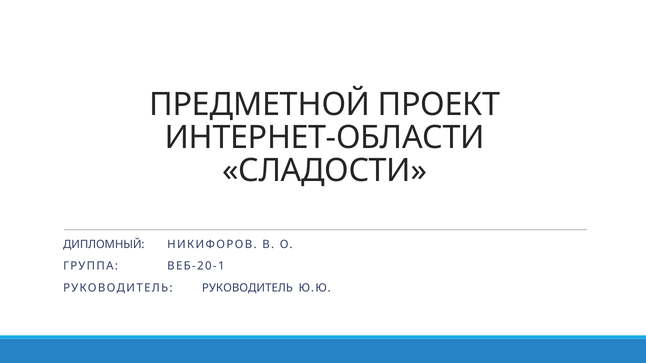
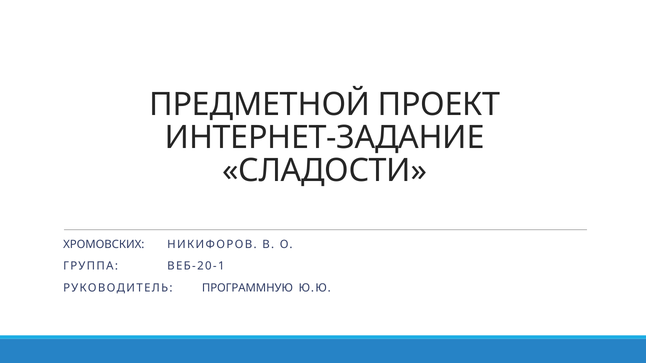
ИНТЕРНЕТ-ОБЛАСТИ: ИНТЕРНЕТ-ОБЛАСТИ -> ИНТЕРНЕТ-ЗАДАНИЕ
ДИПЛОМНЫЙ: ДИПЛОМНЫЙ -> ХРОМОВСКИХ
РУКОВОДИТЕЛЬ РУКОВОДИТЕЛЬ: РУКОВОДИТЕЛЬ -> ПРОГРАММНУЮ
